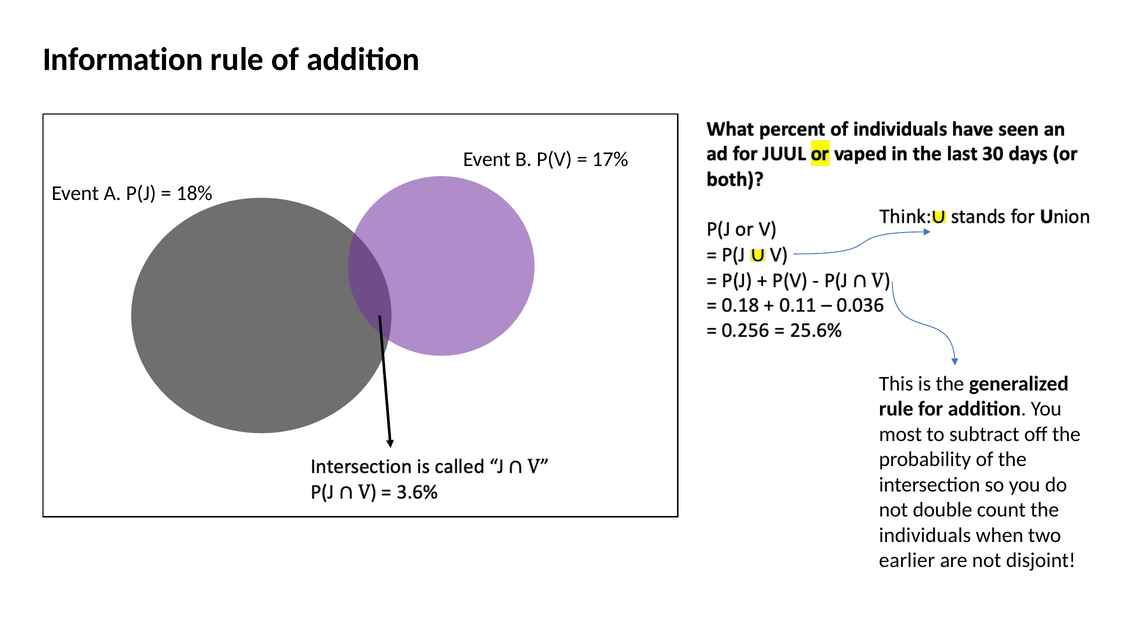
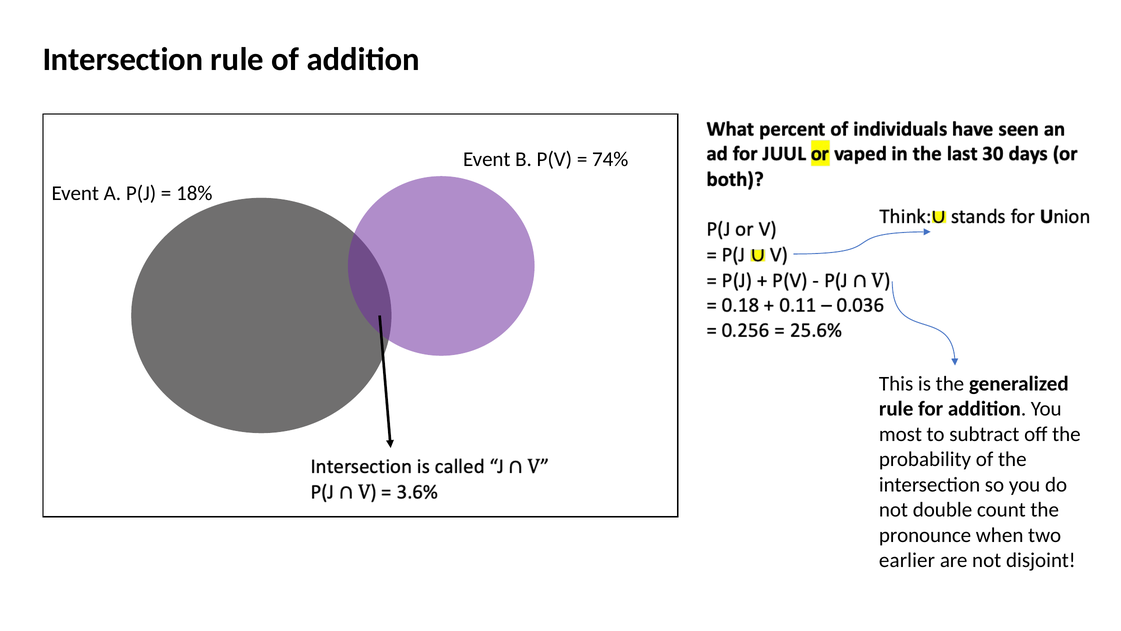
Information at (123, 59): Information -> Intersection
17%: 17% -> 74%
individuals: individuals -> pronounce
